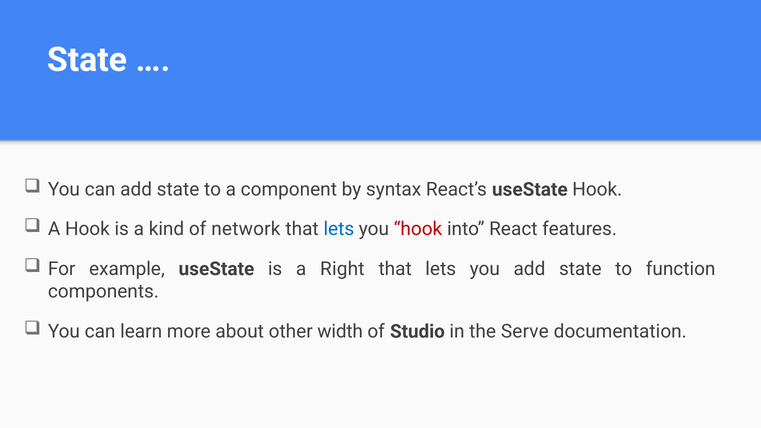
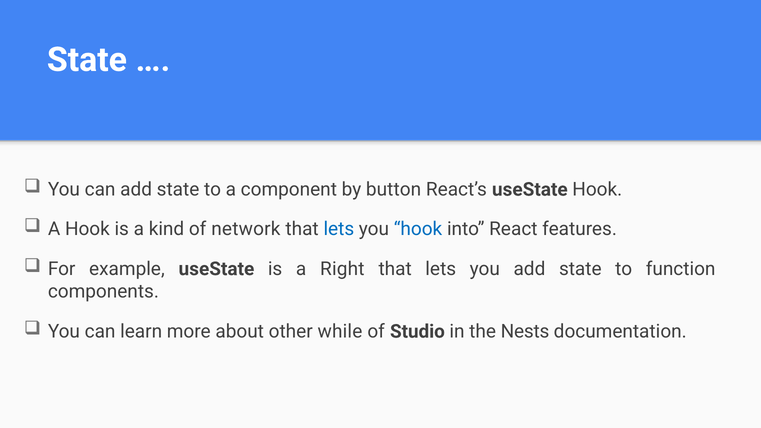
syntax: syntax -> button
hook at (418, 229) colour: red -> blue
width: width -> while
Serve: Serve -> Nests
